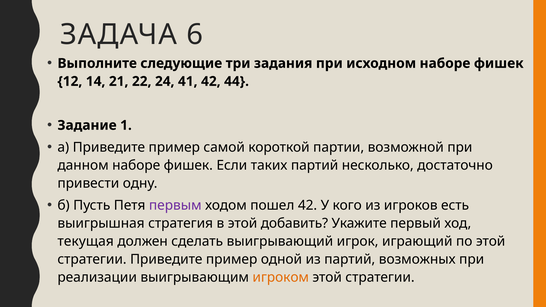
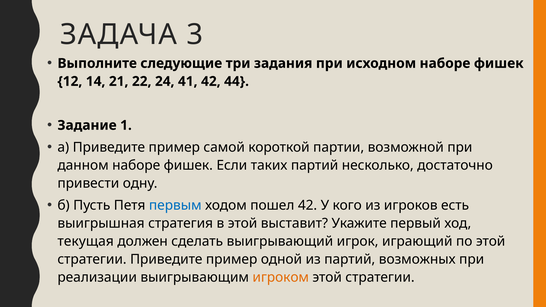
6: 6 -> 3
первым colour: purple -> blue
добавить: добавить -> выставит
